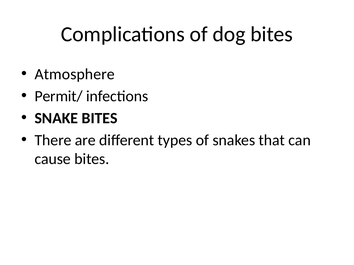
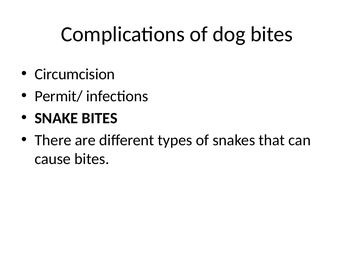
Atmosphere: Atmosphere -> Circumcision
